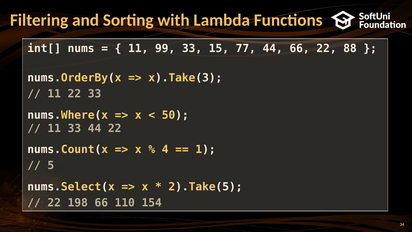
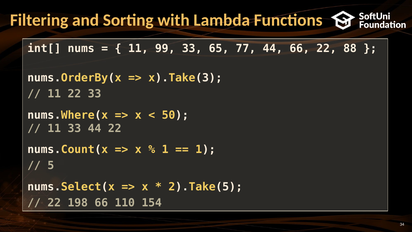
15: 15 -> 65
4 at (165, 149): 4 -> 1
